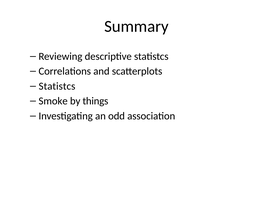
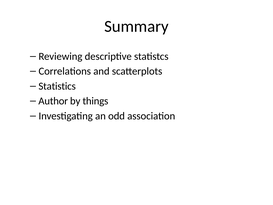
Statistcs at (57, 86): Statistcs -> Statistics
Smoke: Smoke -> Author
